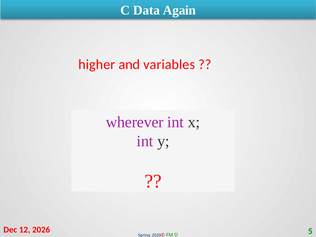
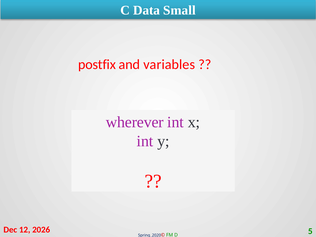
Again: Again -> Small
higher: higher -> postfix
